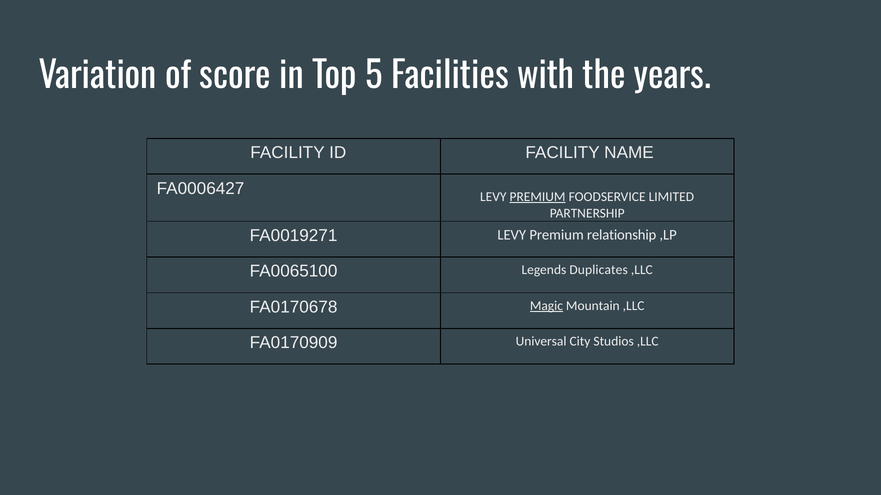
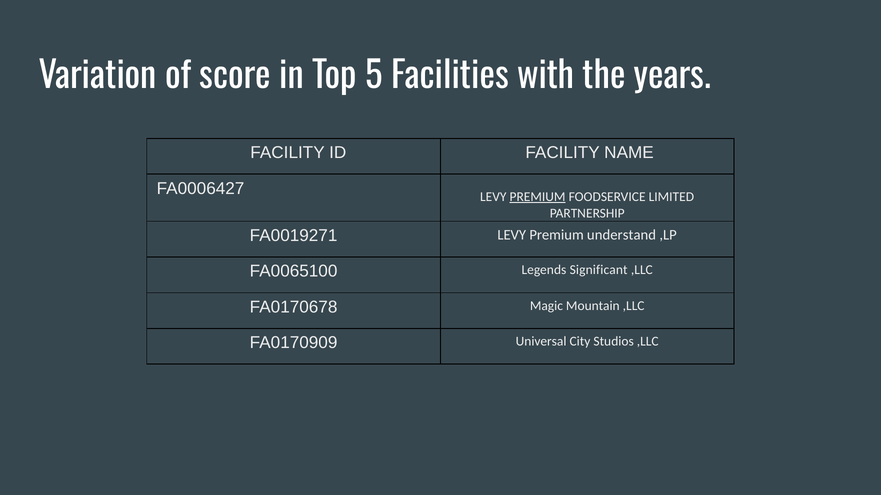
relationship: relationship -> understand
Duplicates: Duplicates -> Significant
Magic underline: present -> none
